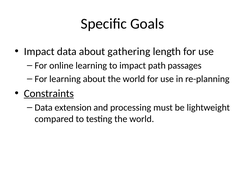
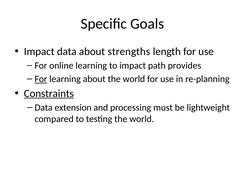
gathering: gathering -> strengths
passages: passages -> provides
For at (41, 79) underline: none -> present
